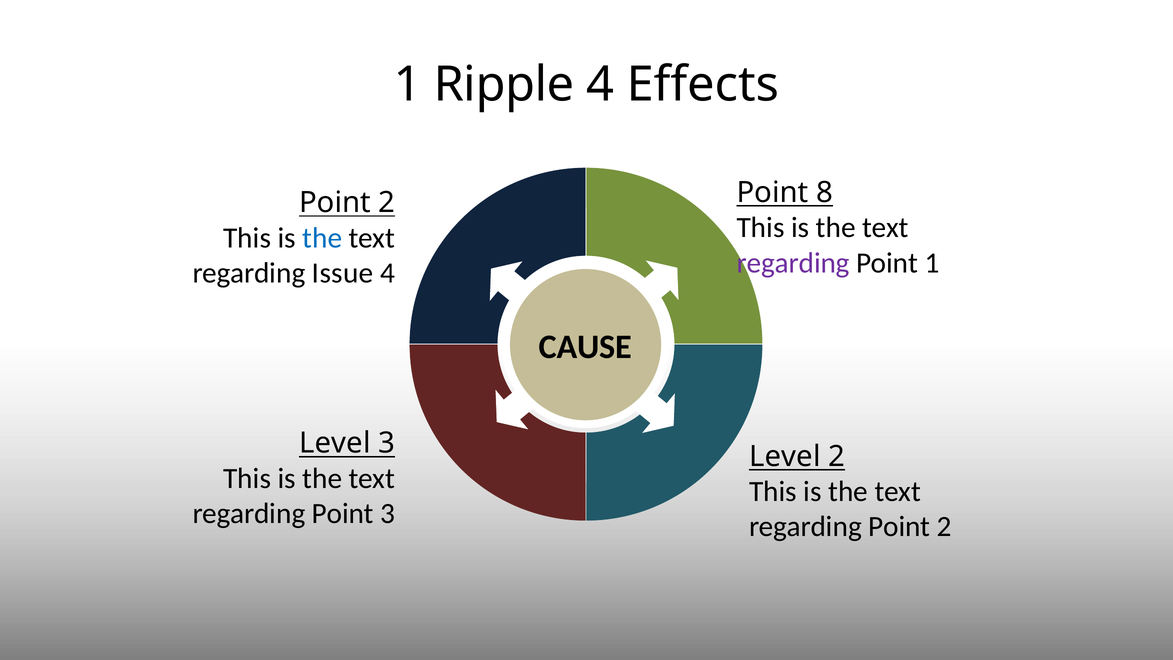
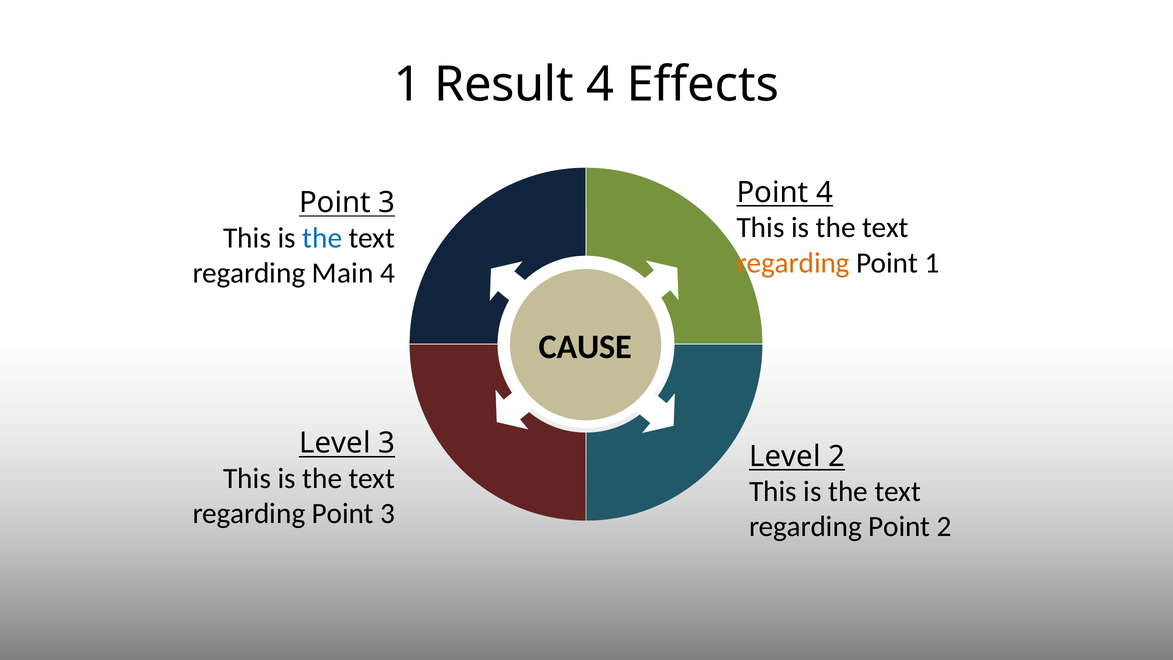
Ripple: Ripple -> Result
Point 8: 8 -> 4
2 at (387, 203): 2 -> 3
regarding at (793, 263) colour: purple -> orange
Issue: Issue -> Main
